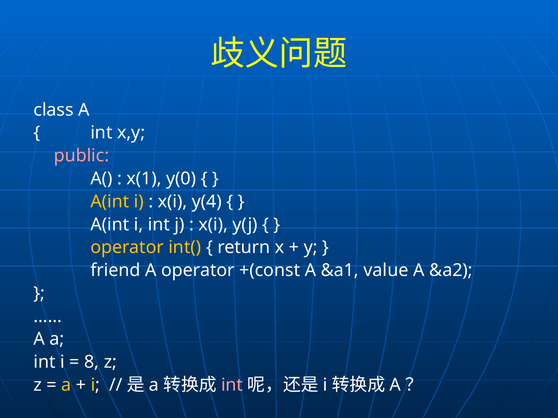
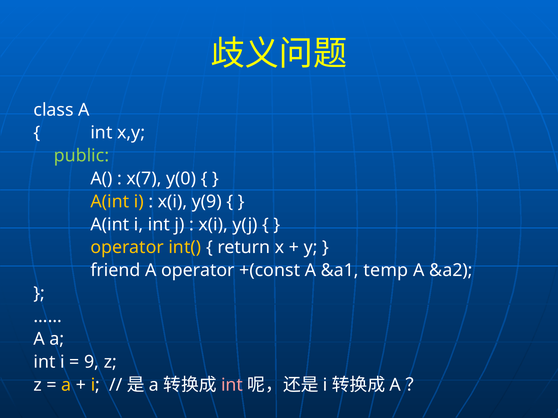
public colour: pink -> light green
x(1: x(1 -> x(7
y(4: y(4 -> y(9
value: value -> temp
8: 8 -> 9
